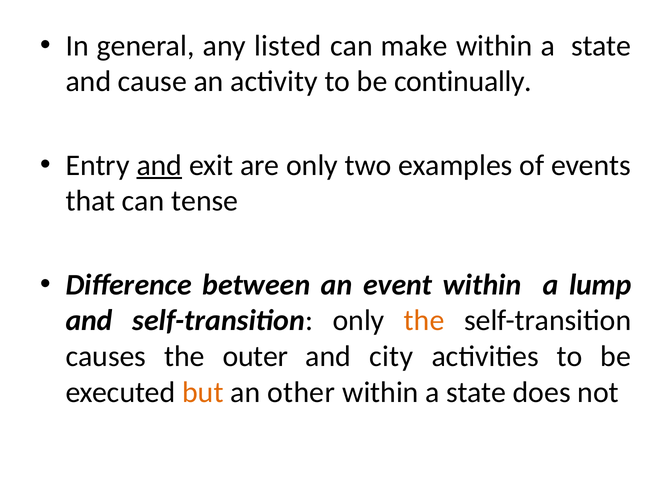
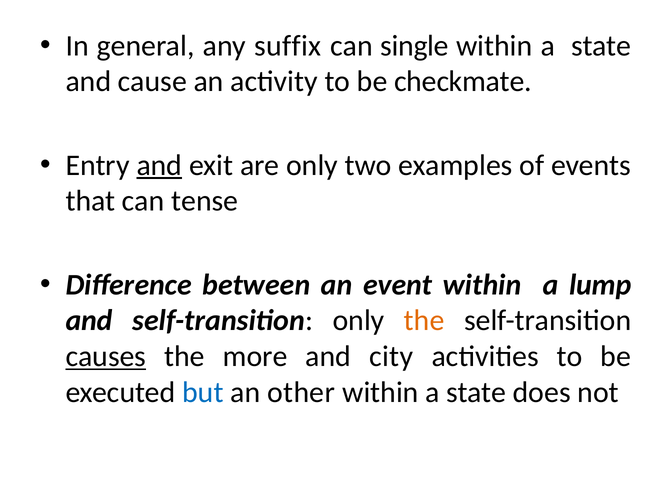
listed: listed -> suffix
make: make -> single
continually: continually -> checkmate
causes underline: none -> present
outer: outer -> more
but colour: orange -> blue
